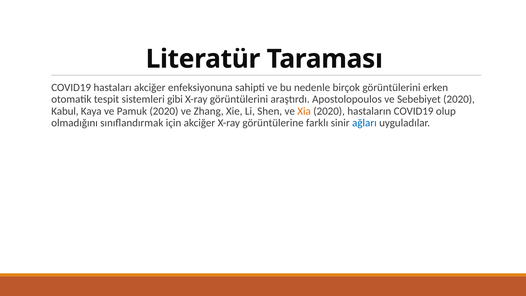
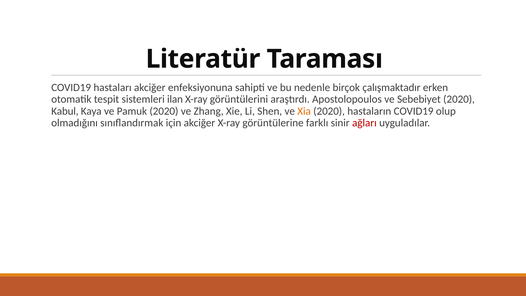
birçok görüntülerini: görüntülerini -> çalışmaktadır
gibi: gibi -> ilan
ağları colour: blue -> red
